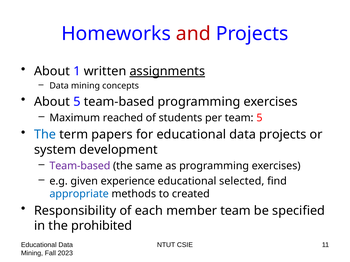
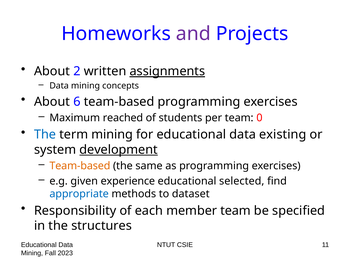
and colour: red -> purple
1: 1 -> 2
About 5: 5 -> 6
team 5: 5 -> 0
term papers: papers -> mining
data projects: projects -> existing
development underline: none -> present
Team-based at (80, 166) colour: purple -> orange
created: created -> dataset
prohibited: prohibited -> structures
